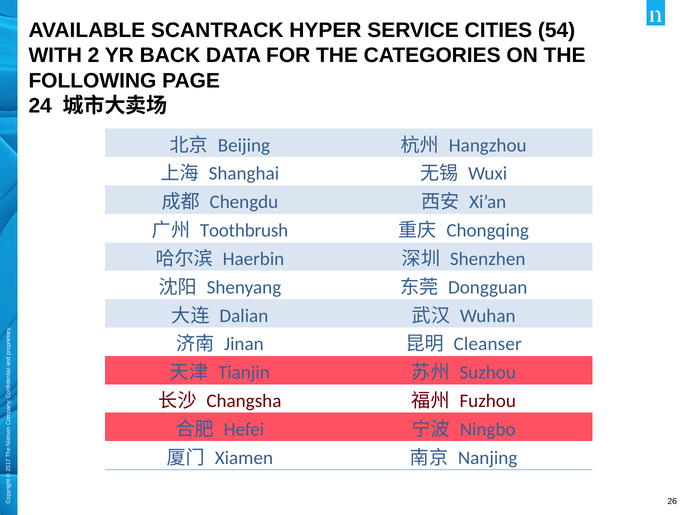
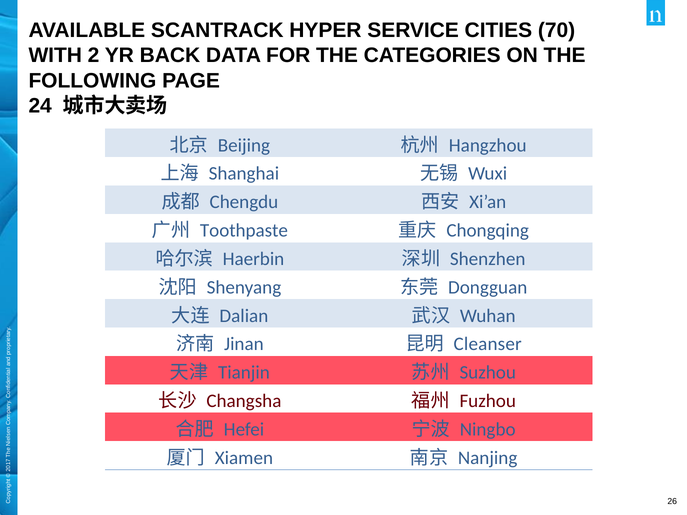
54: 54 -> 70
Toothbrush: Toothbrush -> Toothpaste
